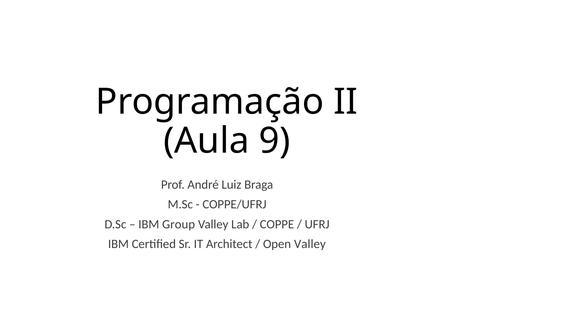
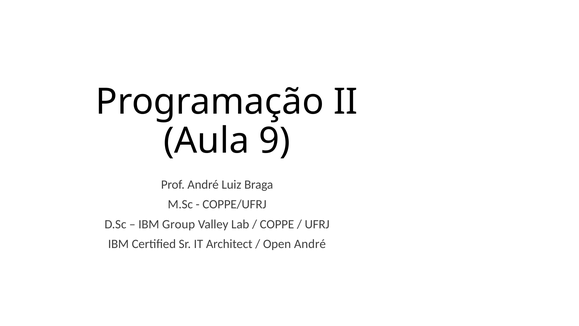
Open Valley: Valley -> André
